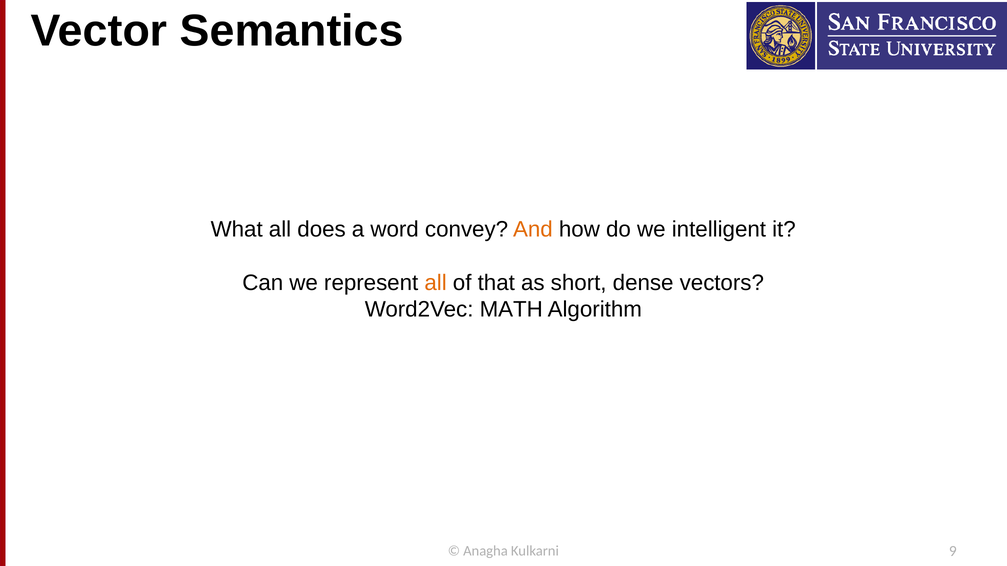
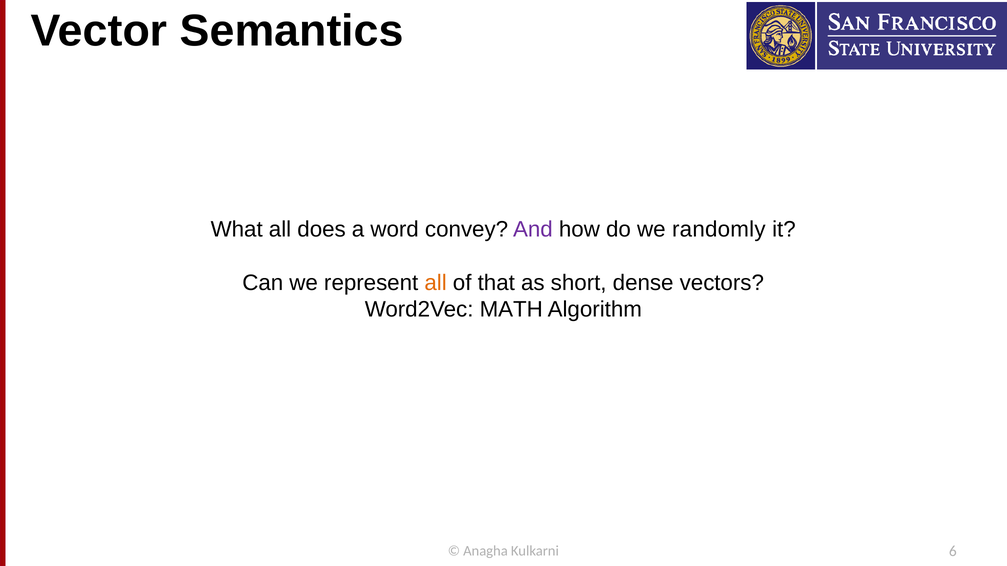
And colour: orange -> purple
intelligent: intelligent -> randomly
9: 9 -> 6
